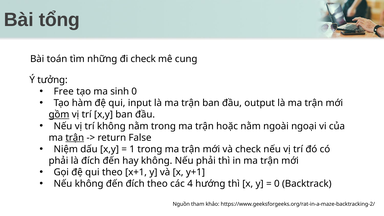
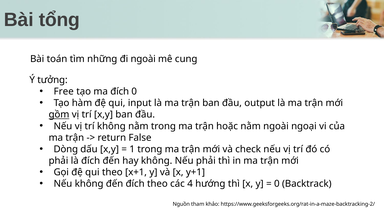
đi check: check -> ngoài
ma sinh: sinh -> đích
trận at (75, 138) underline: present -> none
Niệm: Niệm -> Dòng
